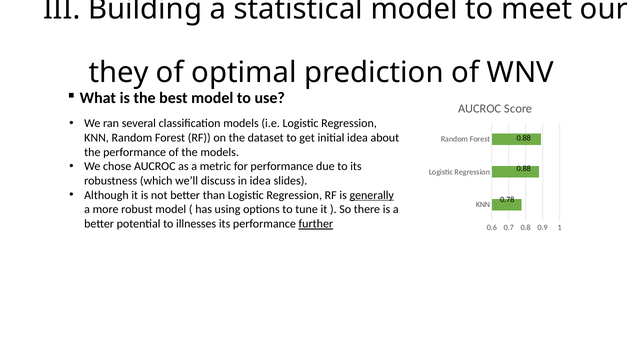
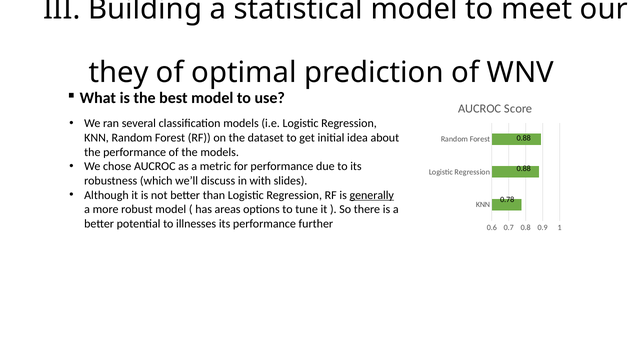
in idea: idea -> with
using: using -> areas
further underline: present -> none
